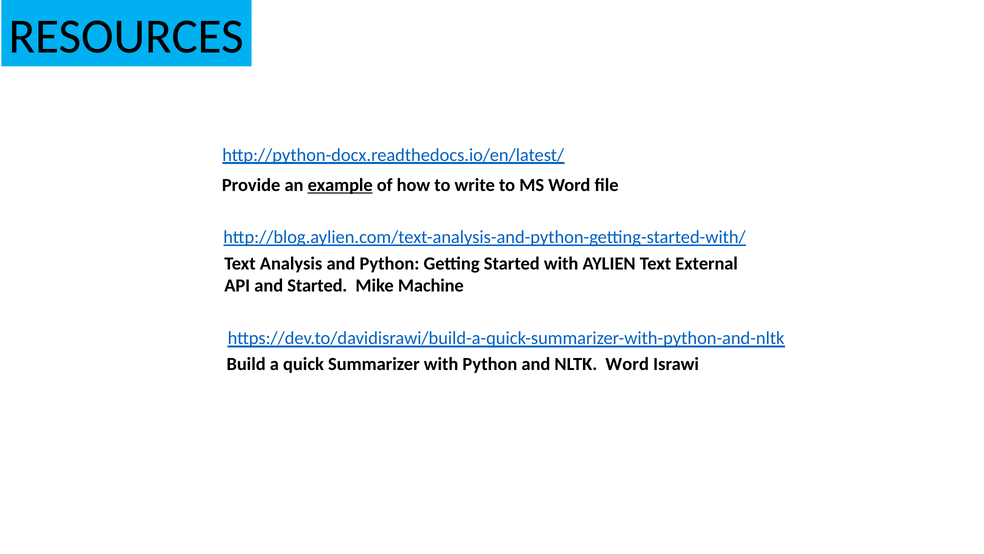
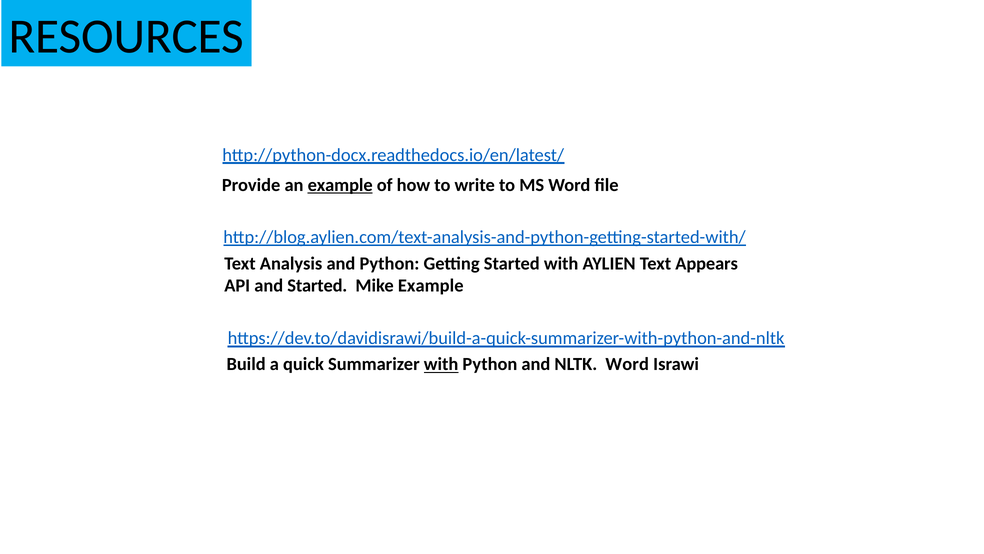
External: External -> Appears
Mike Machine: Machine -> Example
with at (441, 364) underline: none -> present
